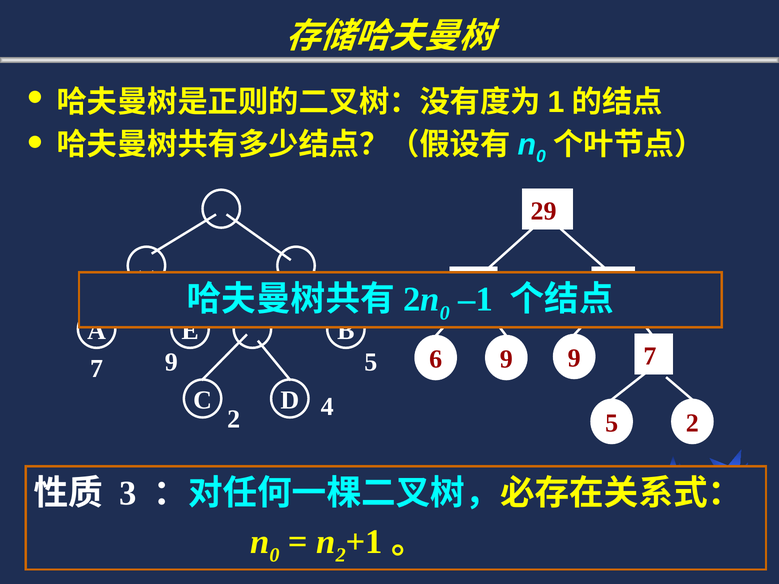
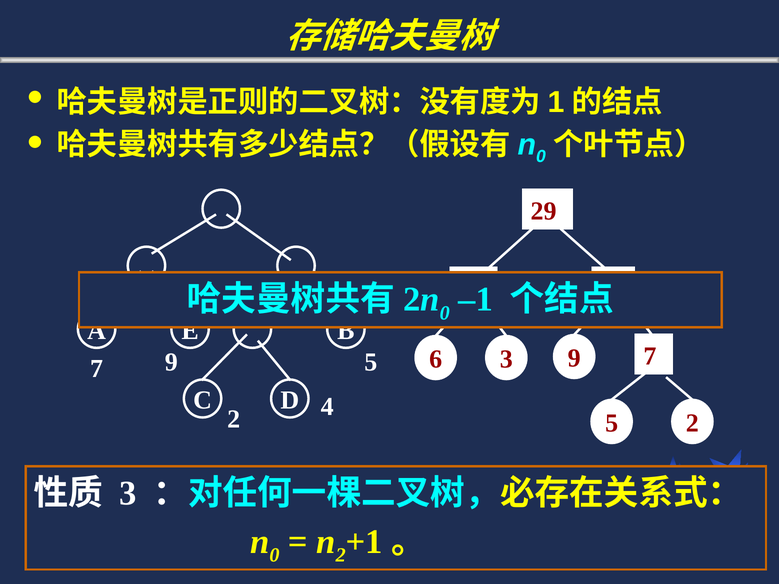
6 9: 9 -> 3
